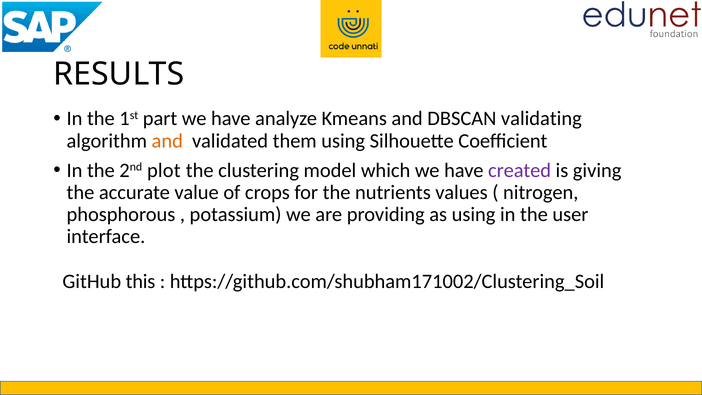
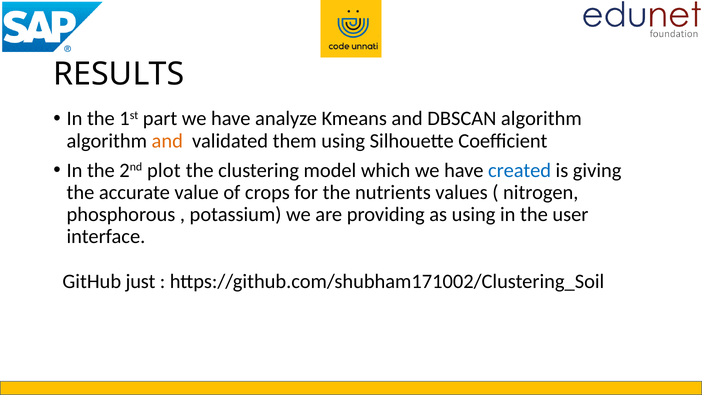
DBSCAN validating: validating -> algorithm
created colour: purple -> blue
this: this -> just
